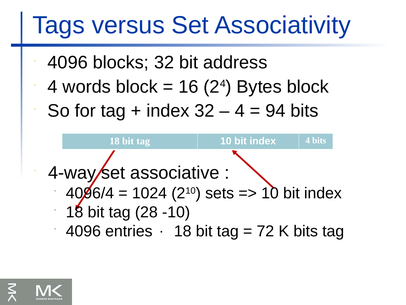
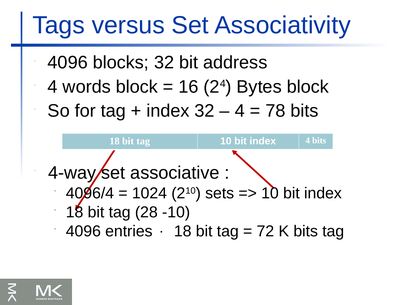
94: 94 -> 78
